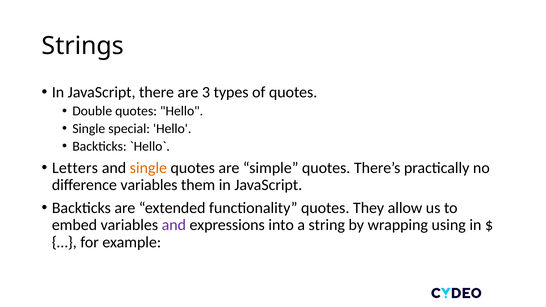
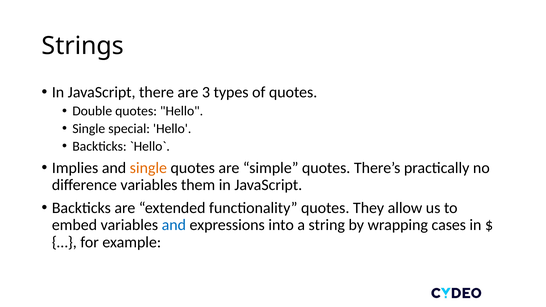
Letters: Letters -> Implies
and at (174, 225) colour: purple -> blue
using: using -> cases
